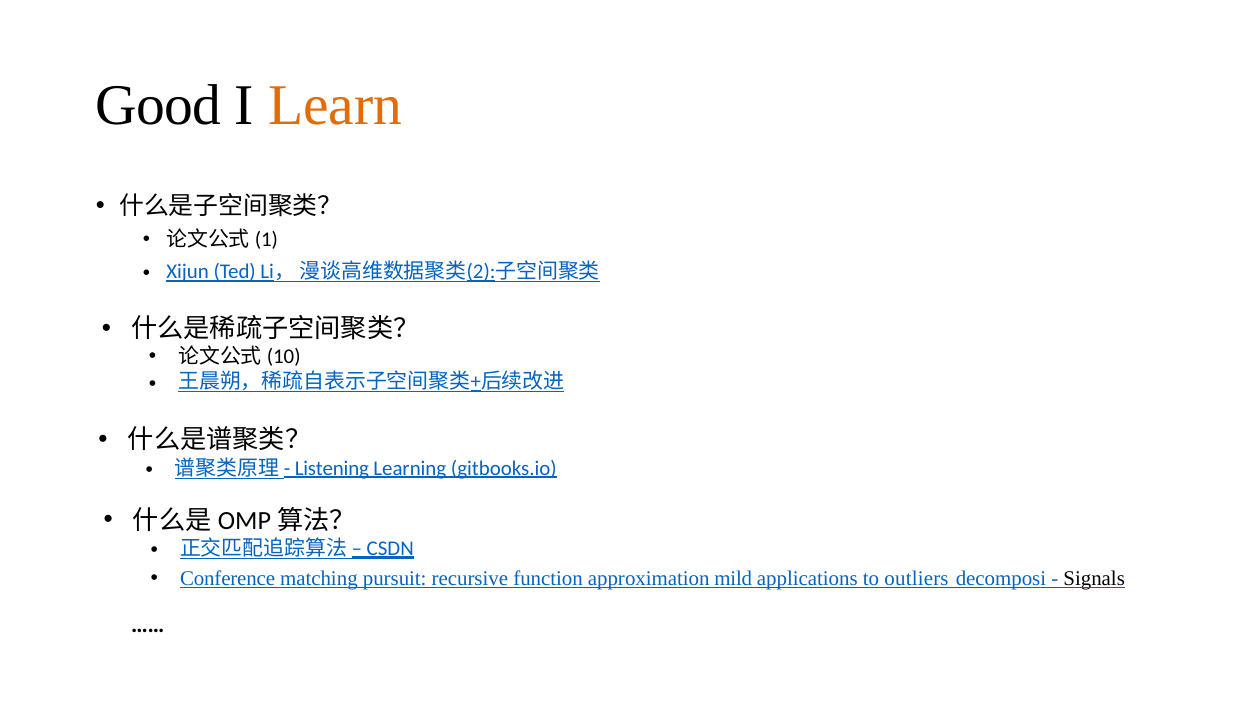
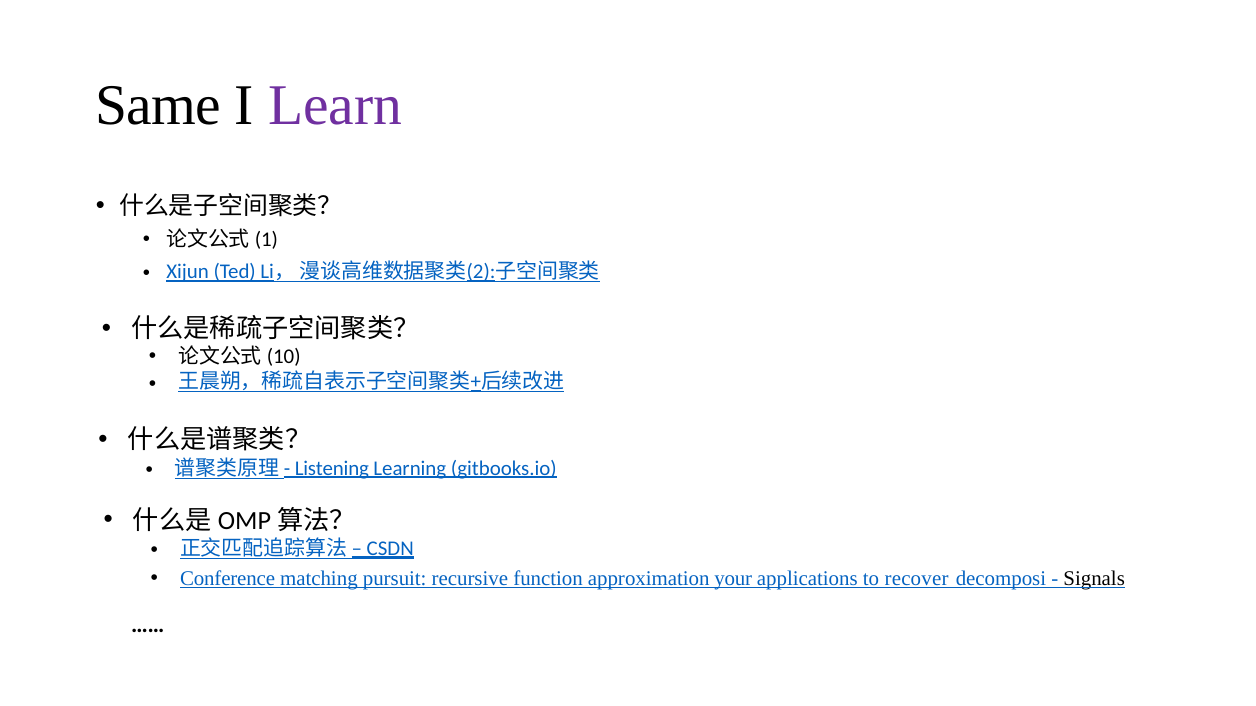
Good: Good -> Same
Learn colour: orange -> purple
mild: mild -> your
outliers: outliers -> recover
